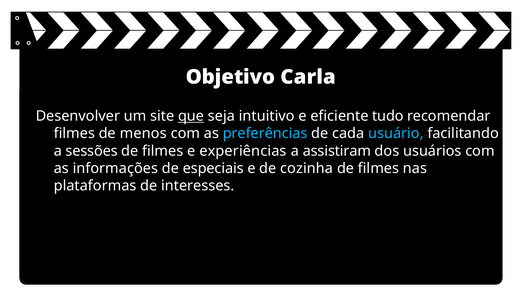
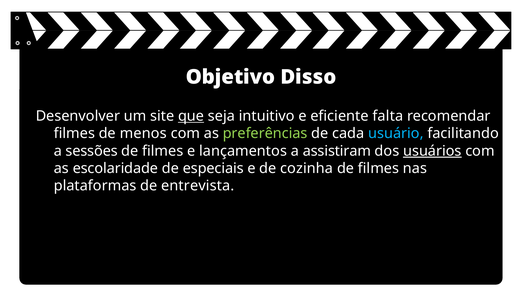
Carla: Carla -> Disso
tudo: tudo -> falta
preferências colour: light blue -> light green
experiências: experiências -> lançamentos
usuários underline: none -> present
informações: informações -> escolaridade
interesses: interesses -> entrevista
